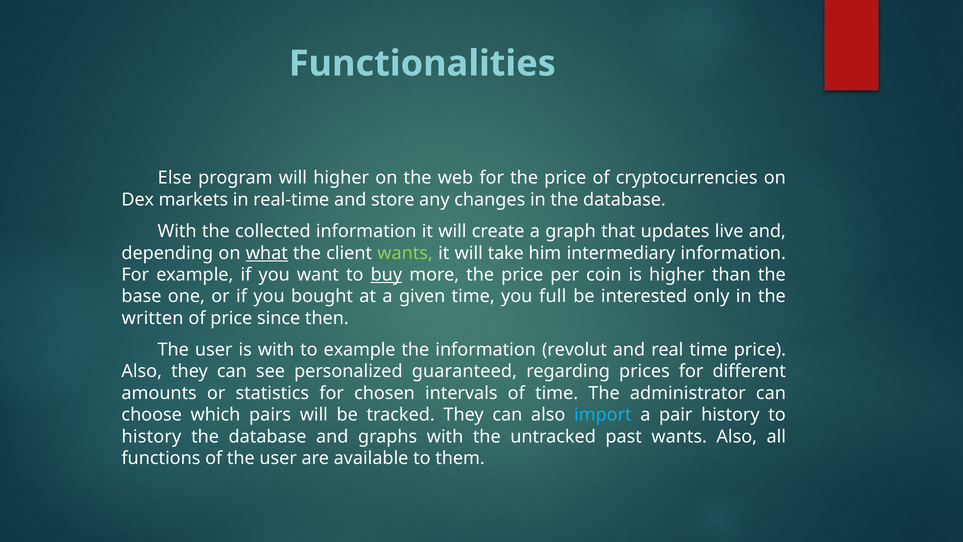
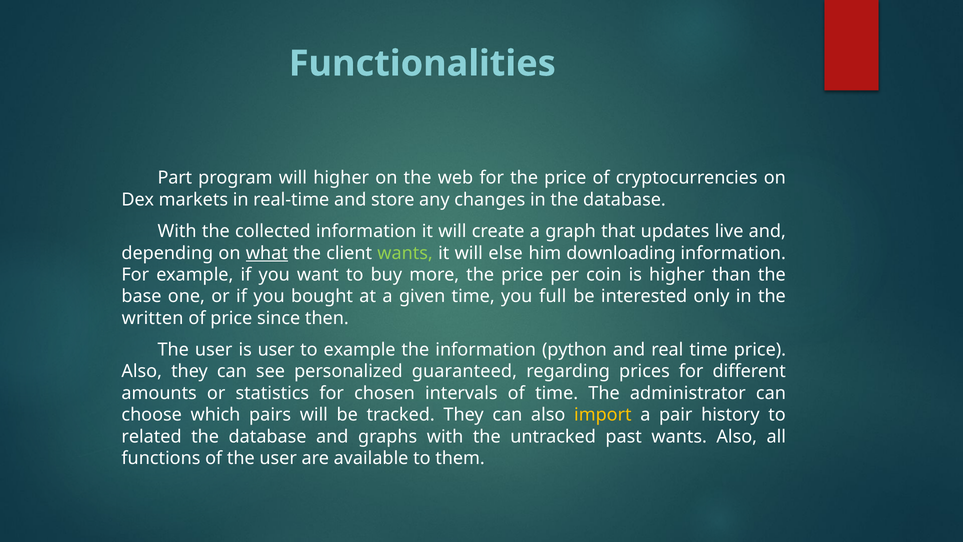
Else: Else -> Part
take: take -> else
intermediary: intermediary -> downloading
buy underline: present -> none
is with: with -> user
revolut: revolut -> python
import colour: light blue -> yellow
history at (151, 436): history -> related
